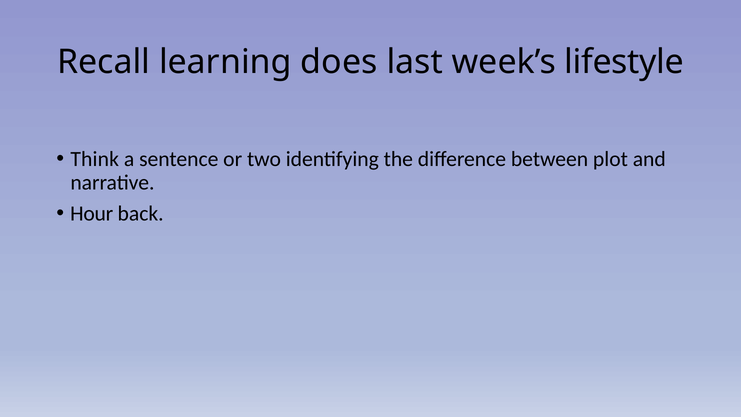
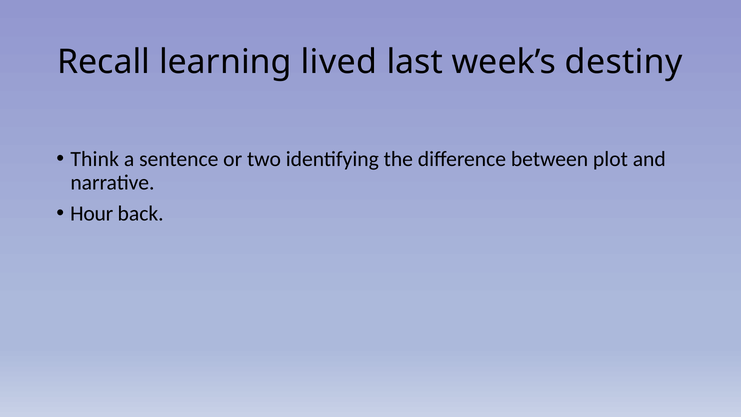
does: does -> lived
lifestyle: lifestyle -> destiny
